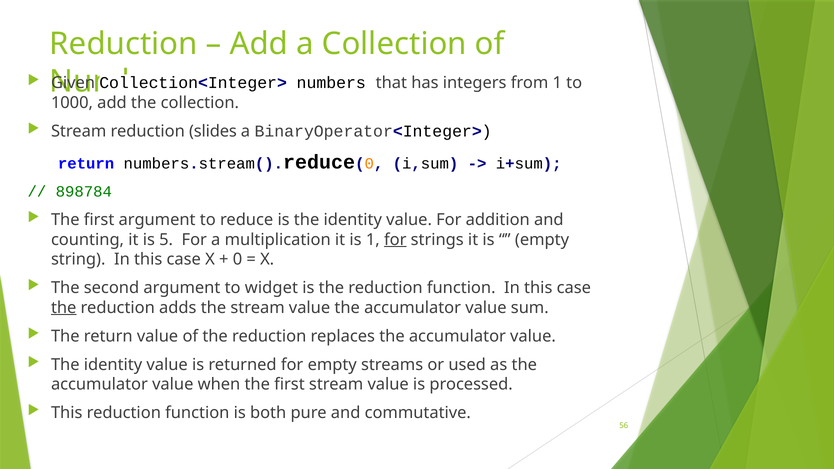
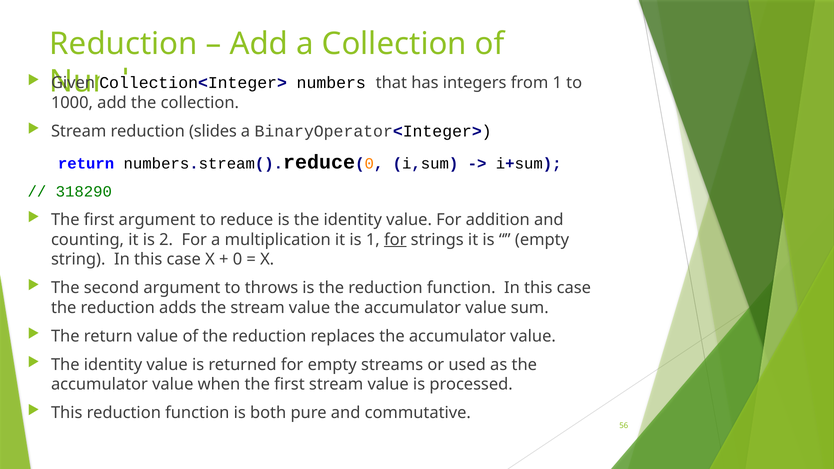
898784: 898784 -> 318290
5: 5 -> 2
widget: widget -> throws
the at (64, 308) underline: present -> none
